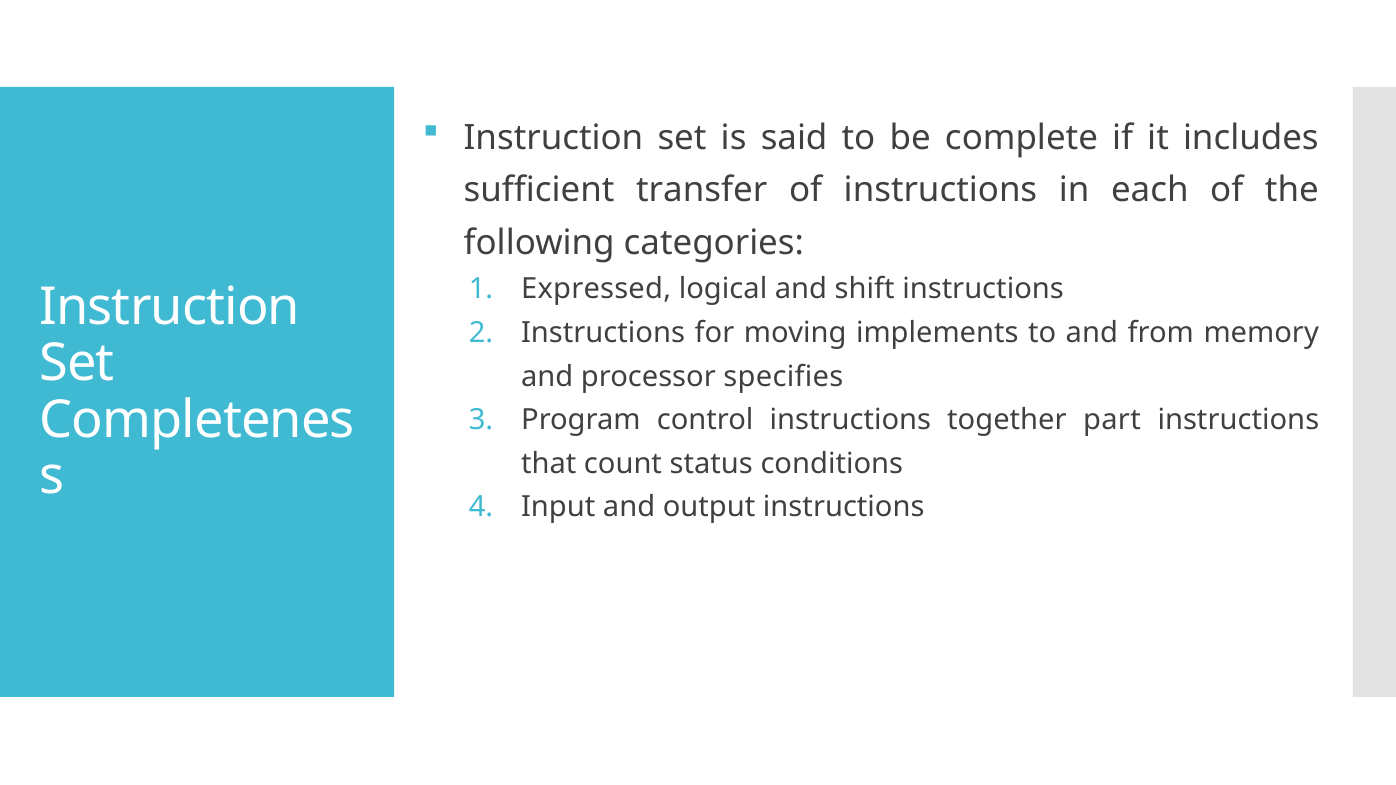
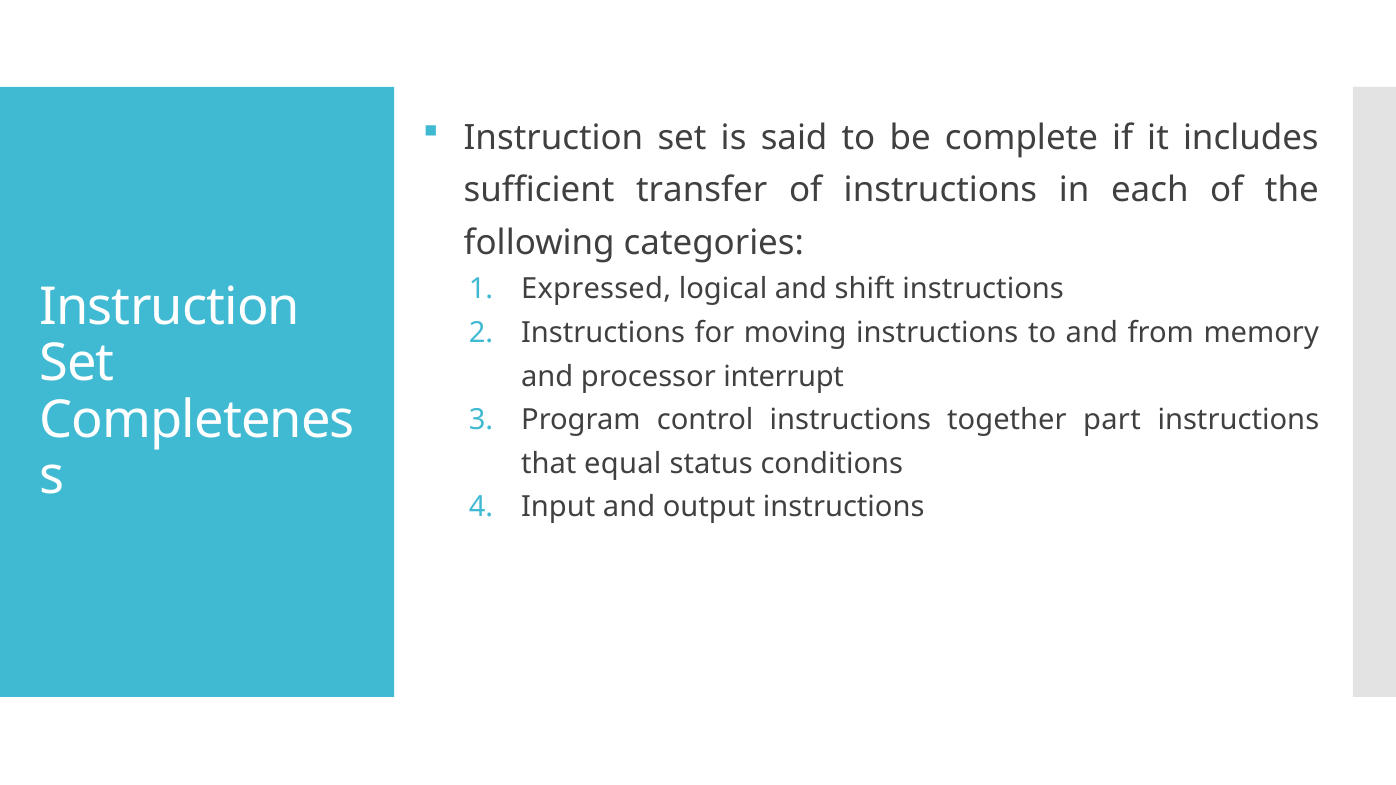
moving implements: implements -> instructions
specifies: specifies -> interrupt
count: count -> equal
